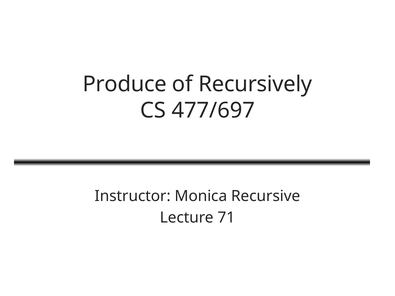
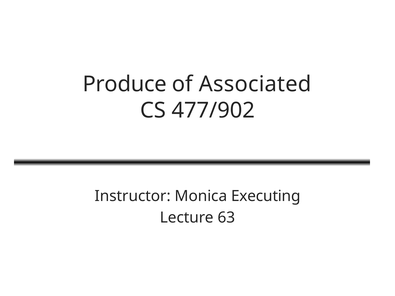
Recursively: Recursively -> Associated
477/697: 477/697 -> 477/902
Recursive: Recursive -> Executing
71: 71 -> 63
